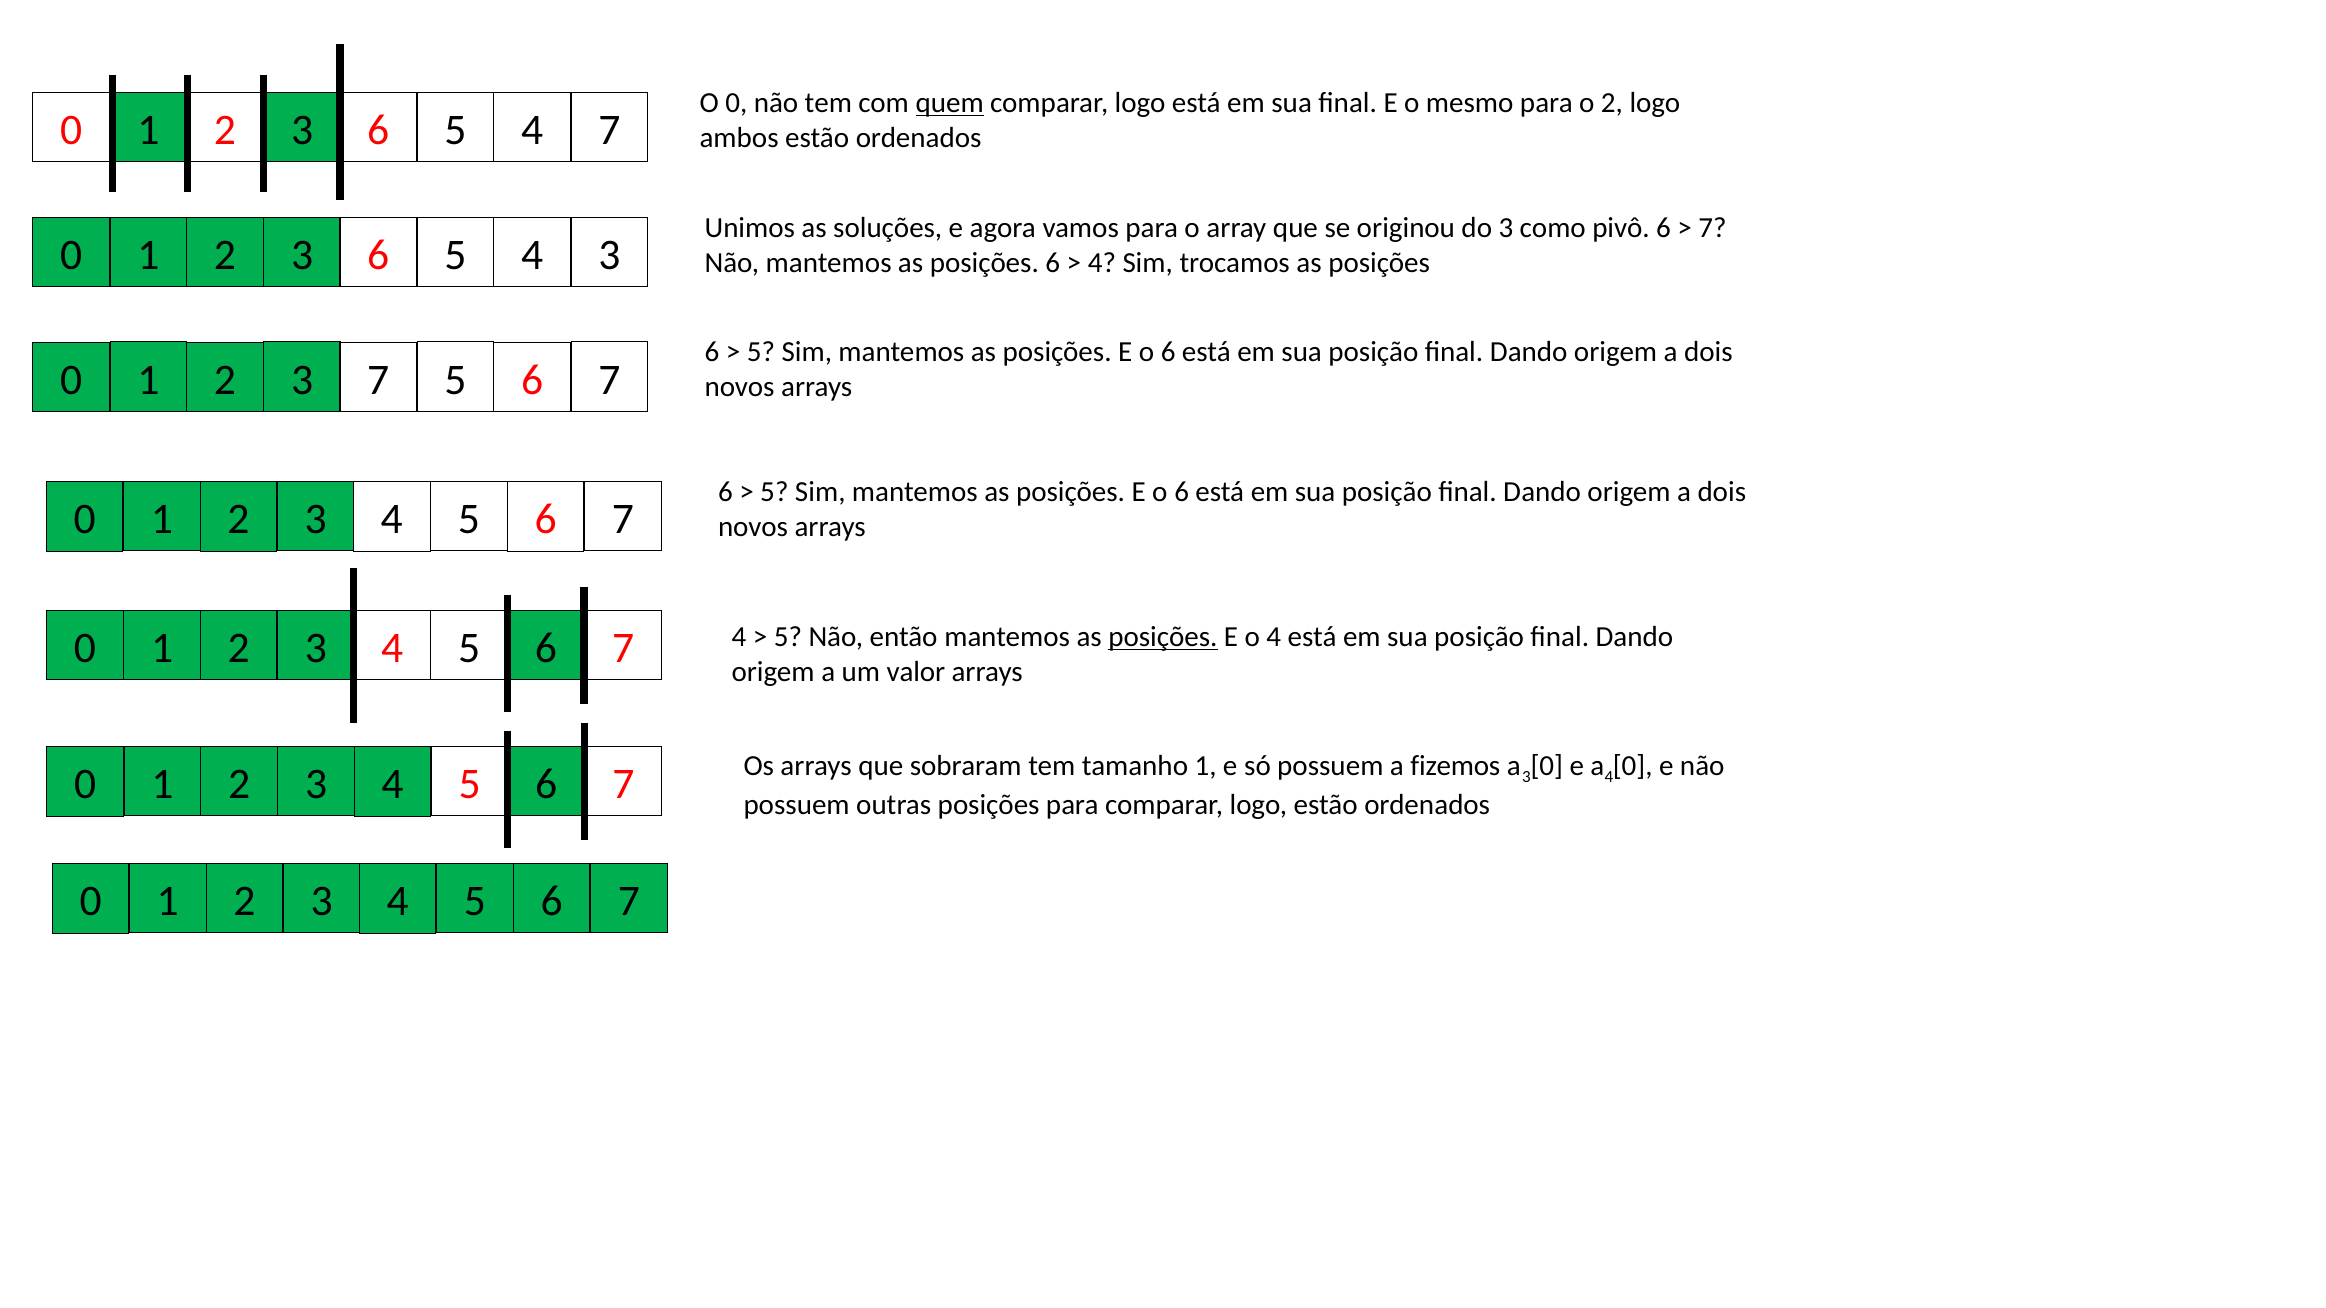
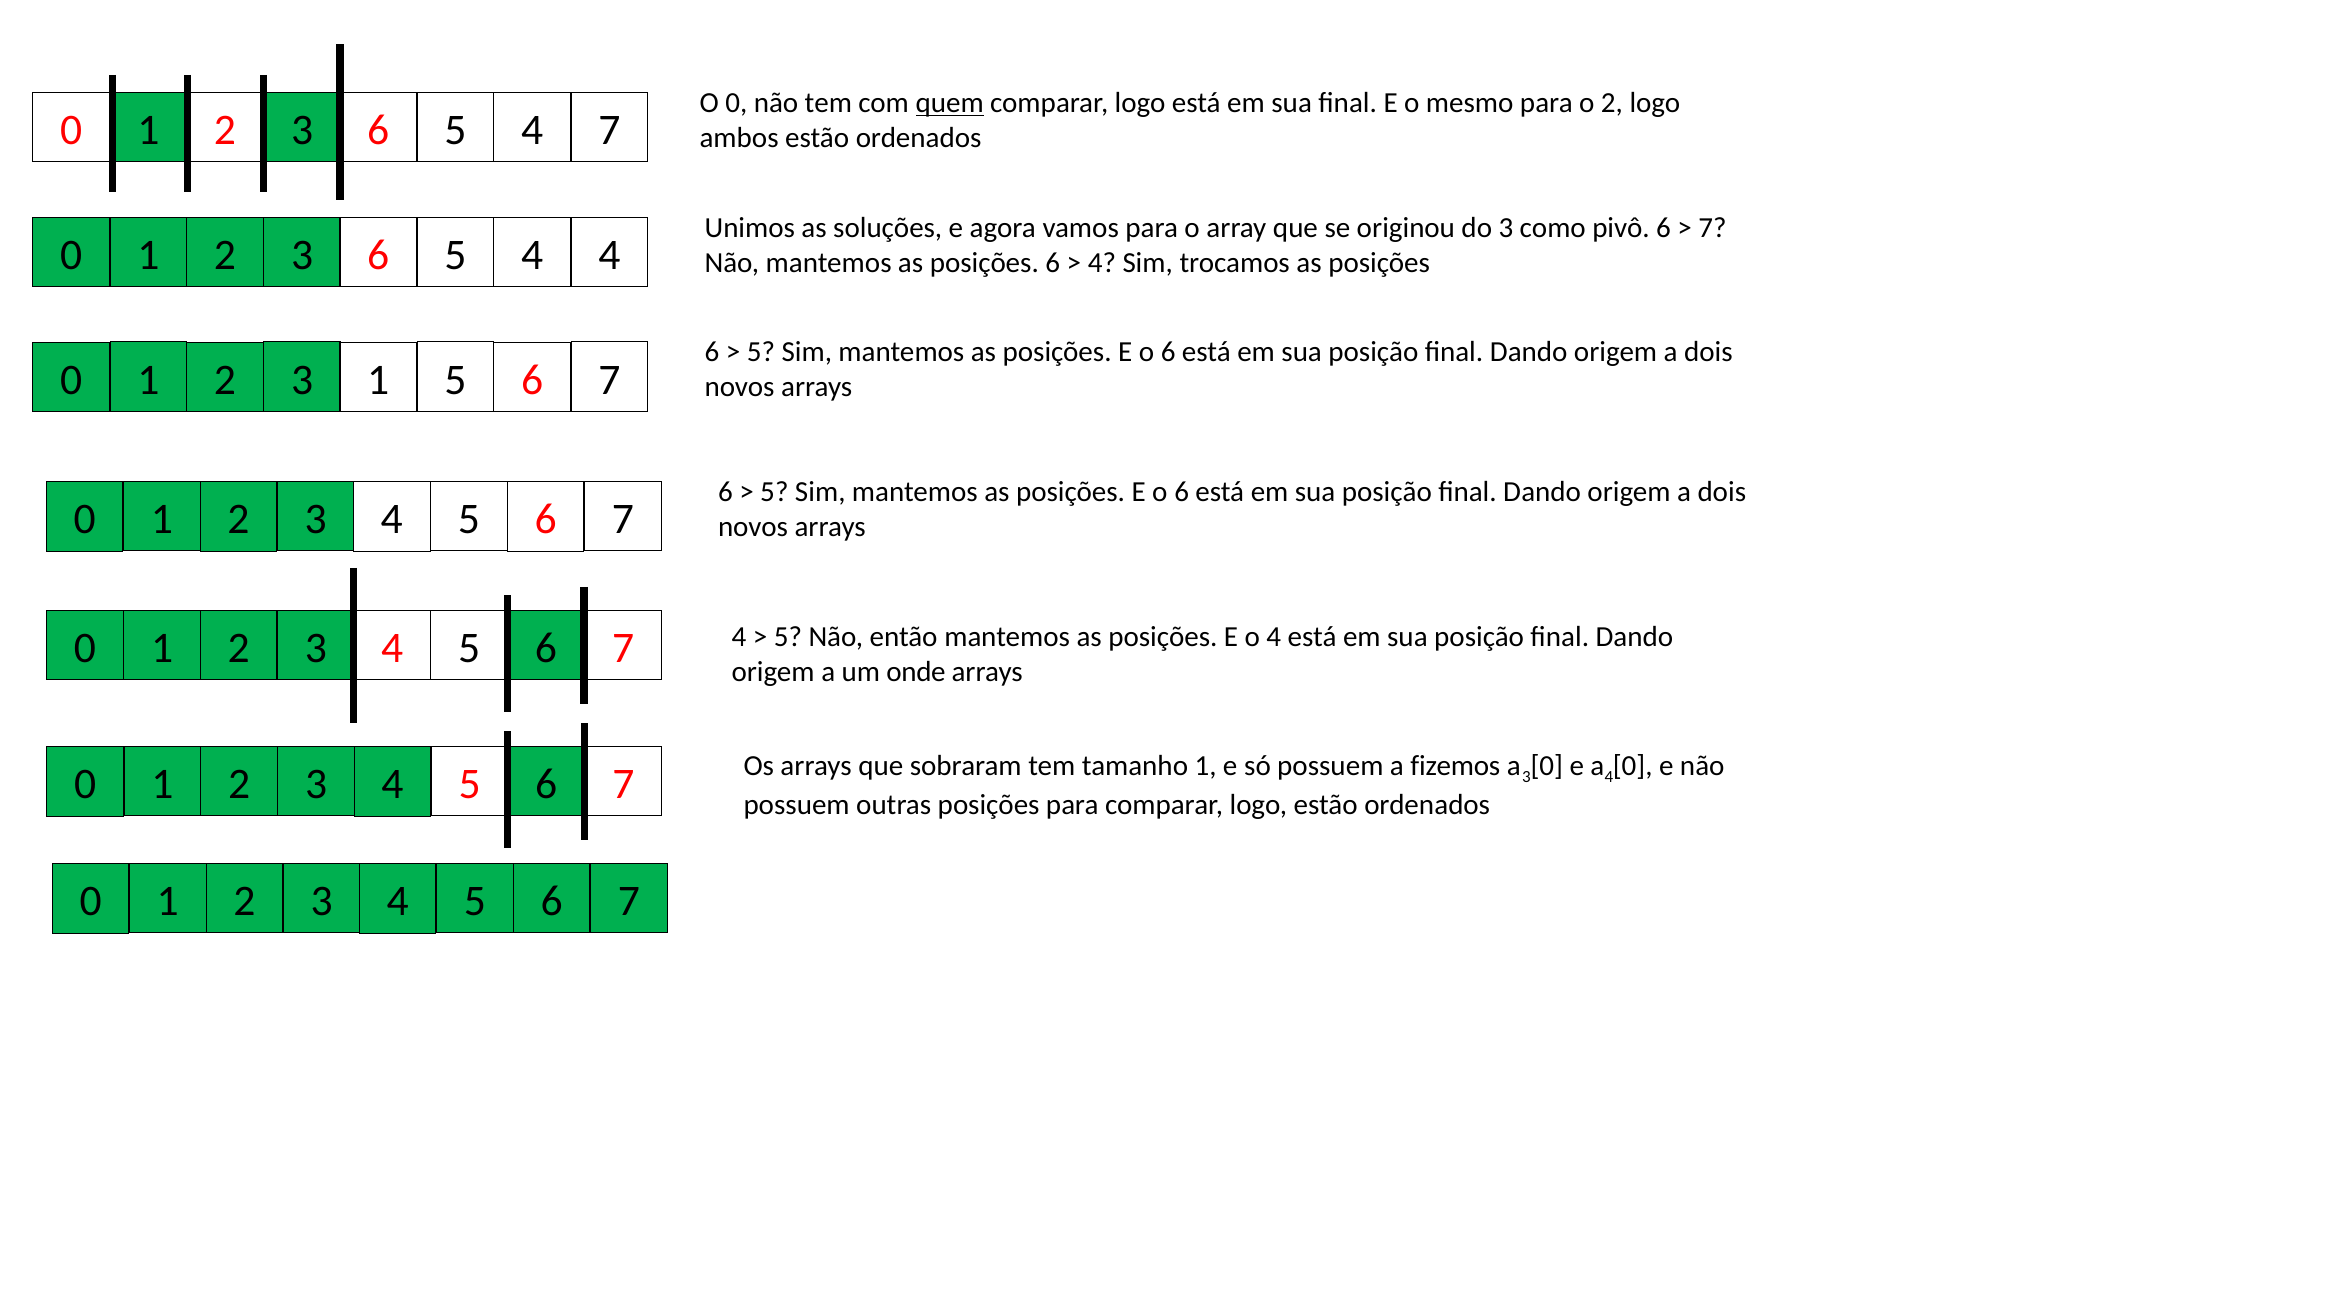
4 3: 3 -> 4
3 7: 7 -> 1
posições at (1163, 637) underline: present -> none
valor: valor -> onde
